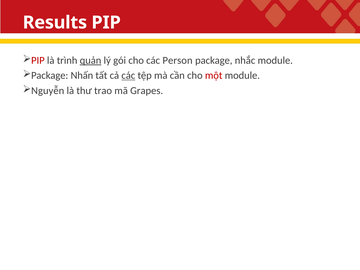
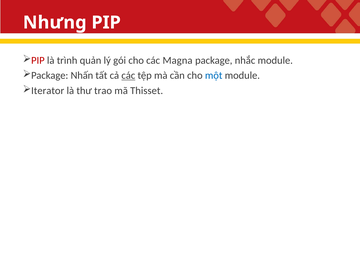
Results: Results -> Nhưng
quản underline: present -> none
Person: Person -> Magna
một colour: red -> blue
Nguyễn: Nguyễn -> Iterator
Grapes: Grapes -> Thisset
